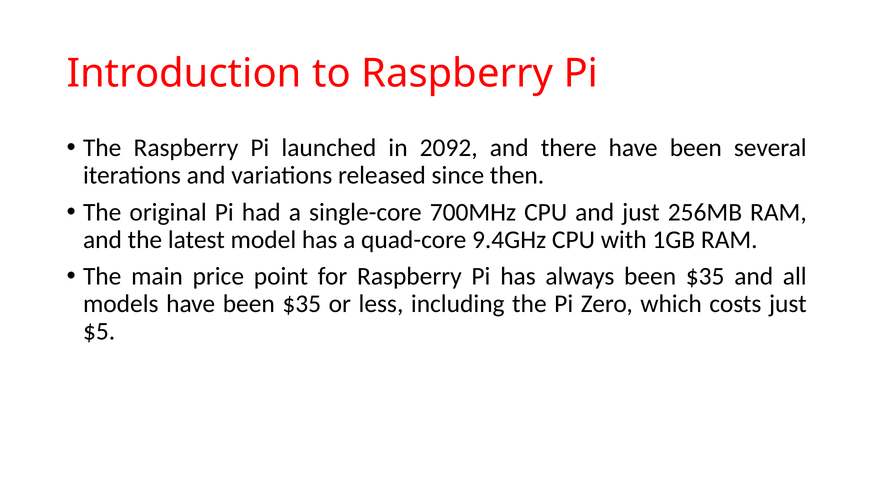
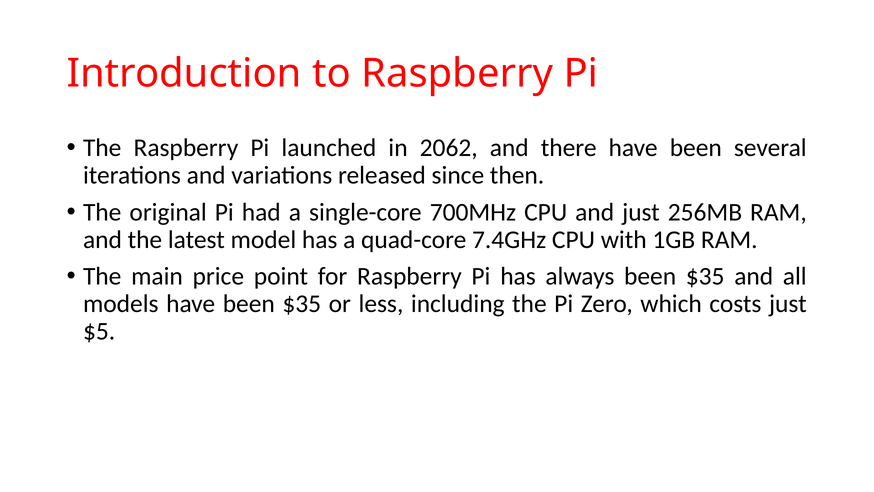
2092: 2092 -> 2062
9.4GHz: 9.4GHz -> 7.4GHz
